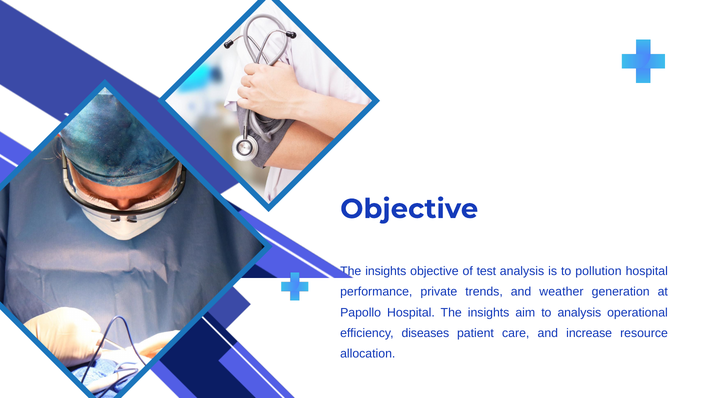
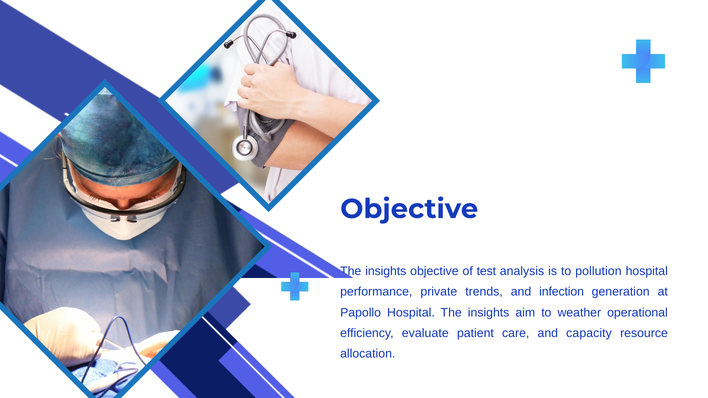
weather: weather -> infection
to analysis: analysis -> weather
diseases: diseases -> evaluate
increase: increase -> capacity
